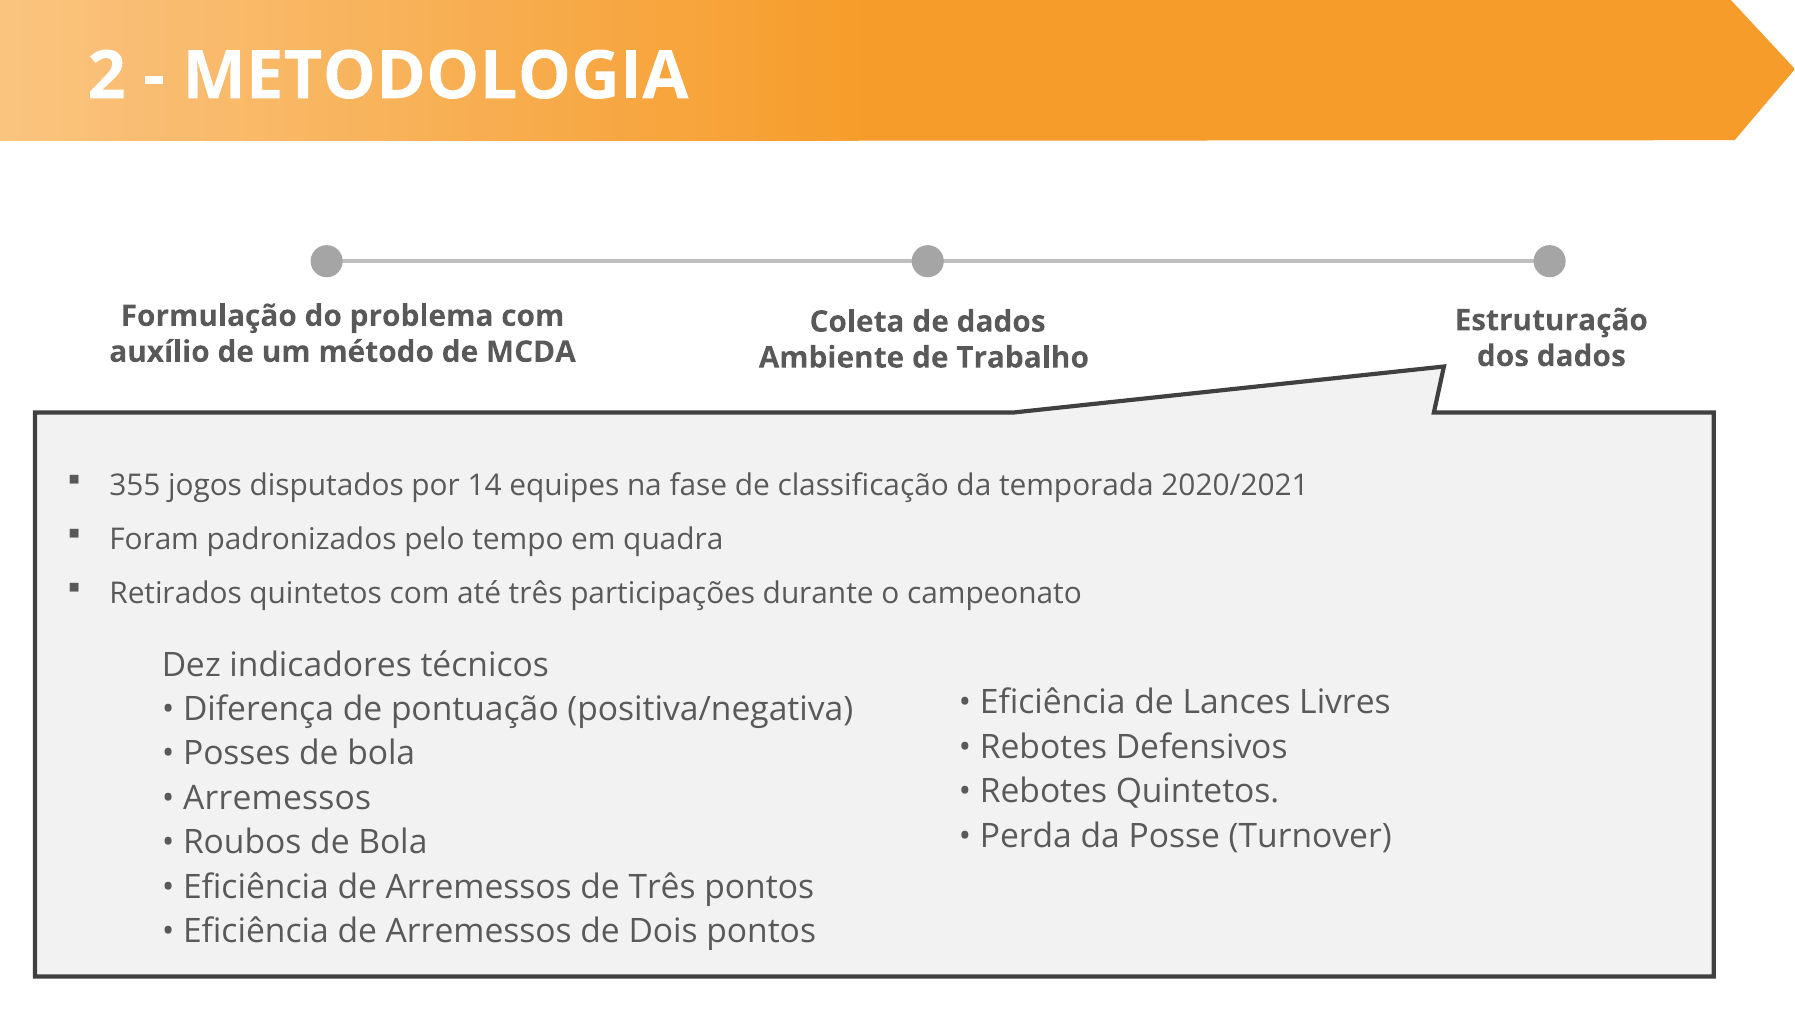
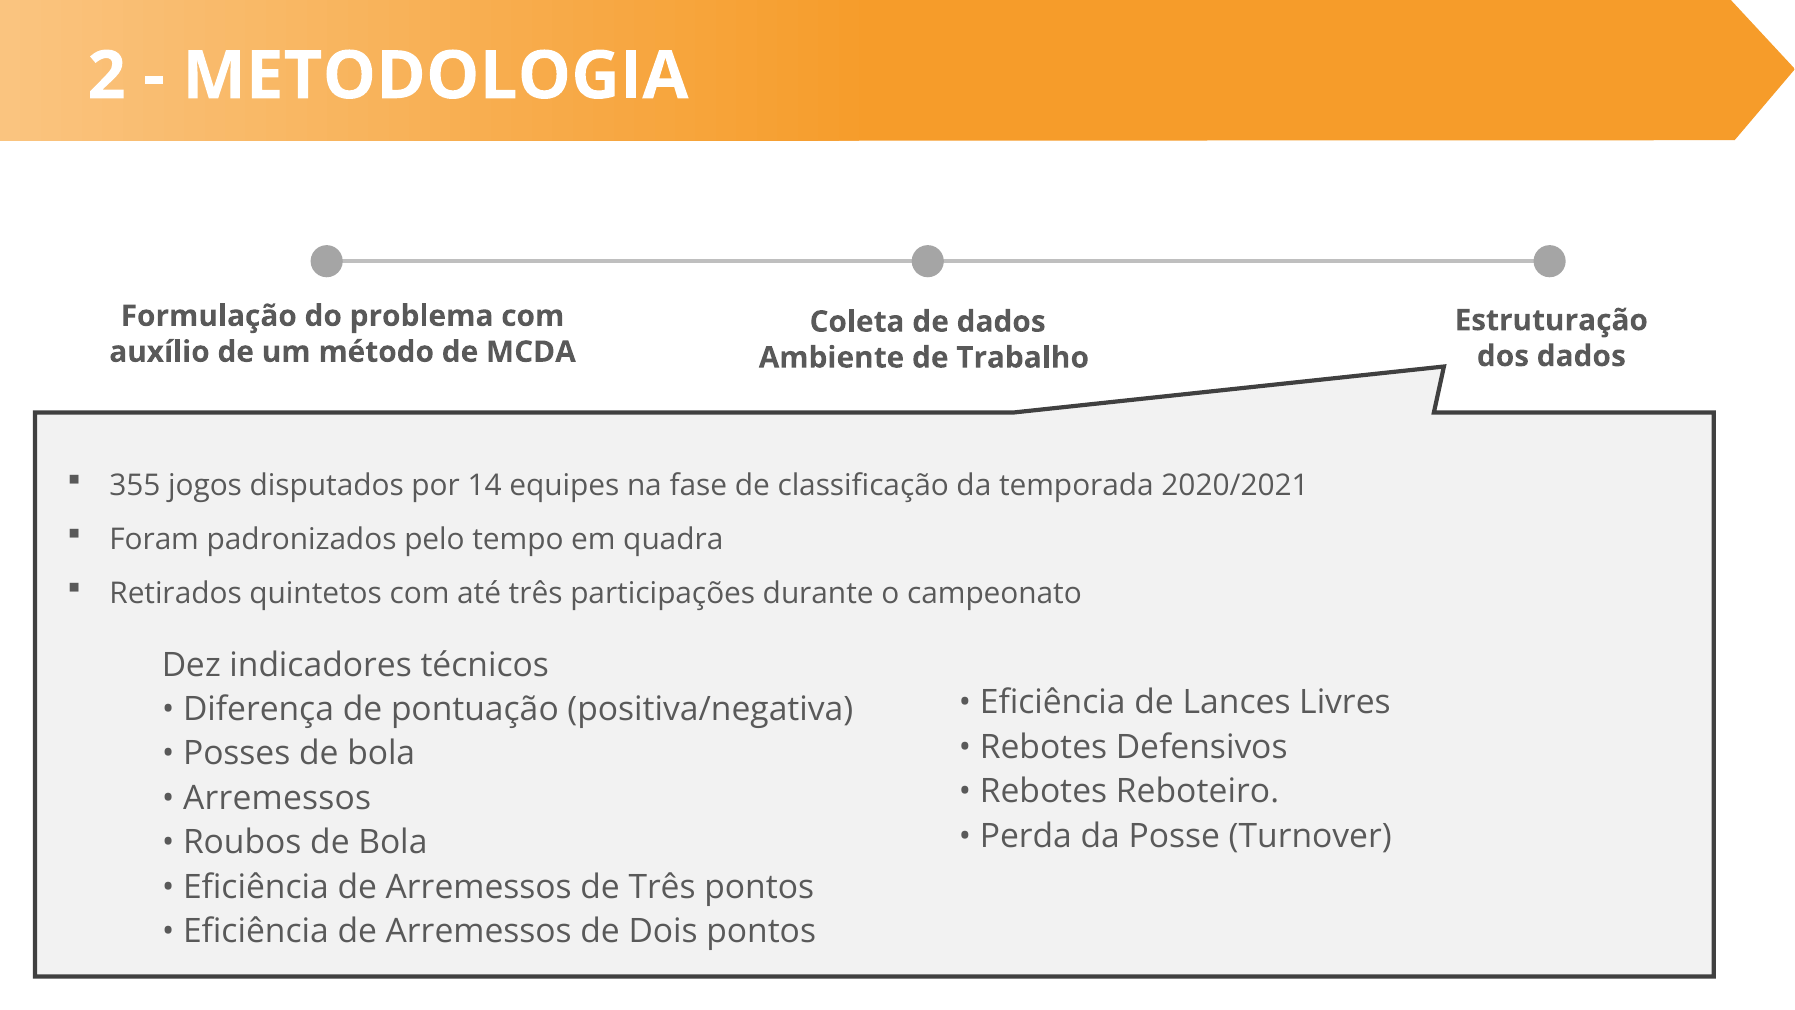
Rebotes Quintetos: Quintetos -> Reboteiro
